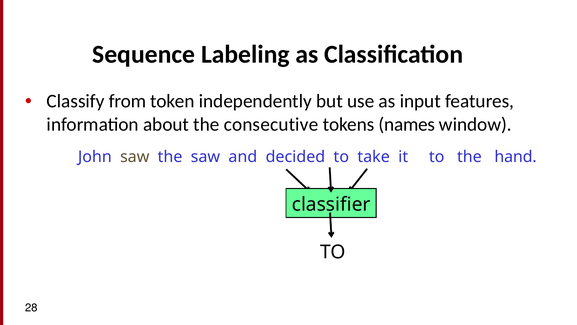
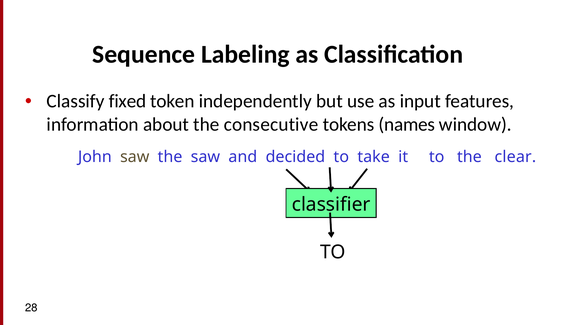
from: from -> fixed
hand: hand -> clear
